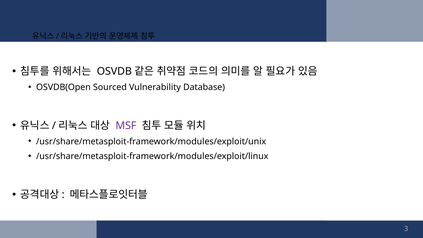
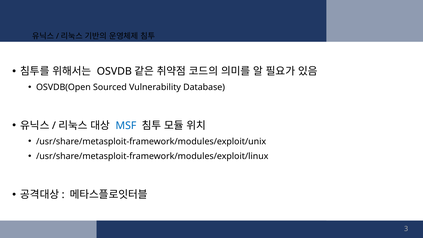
MSF colour: purple -> blue
